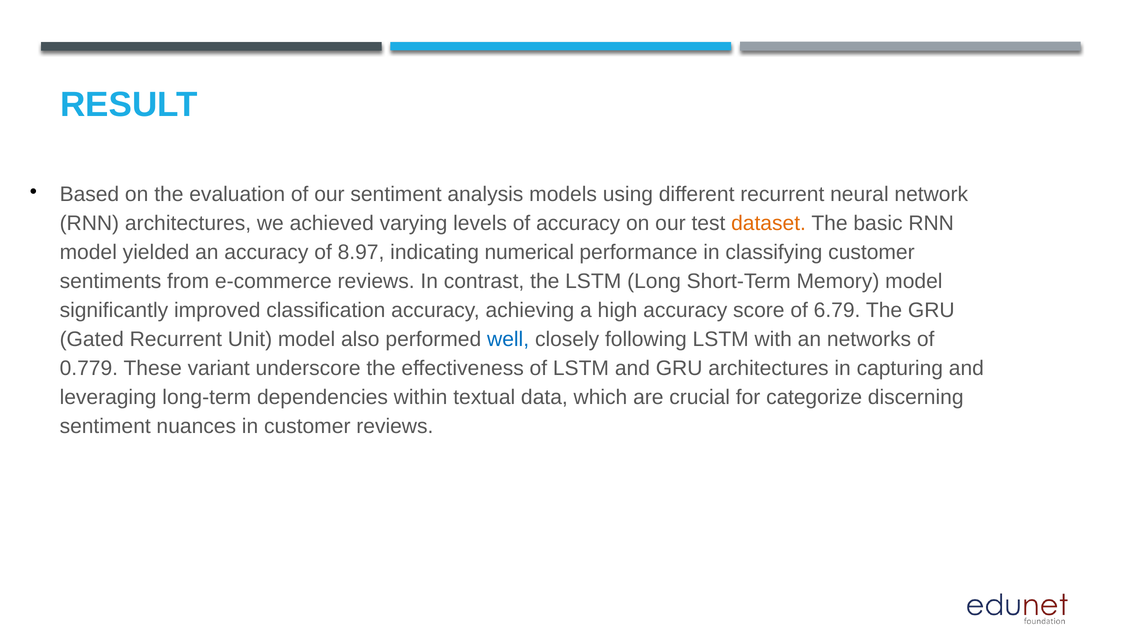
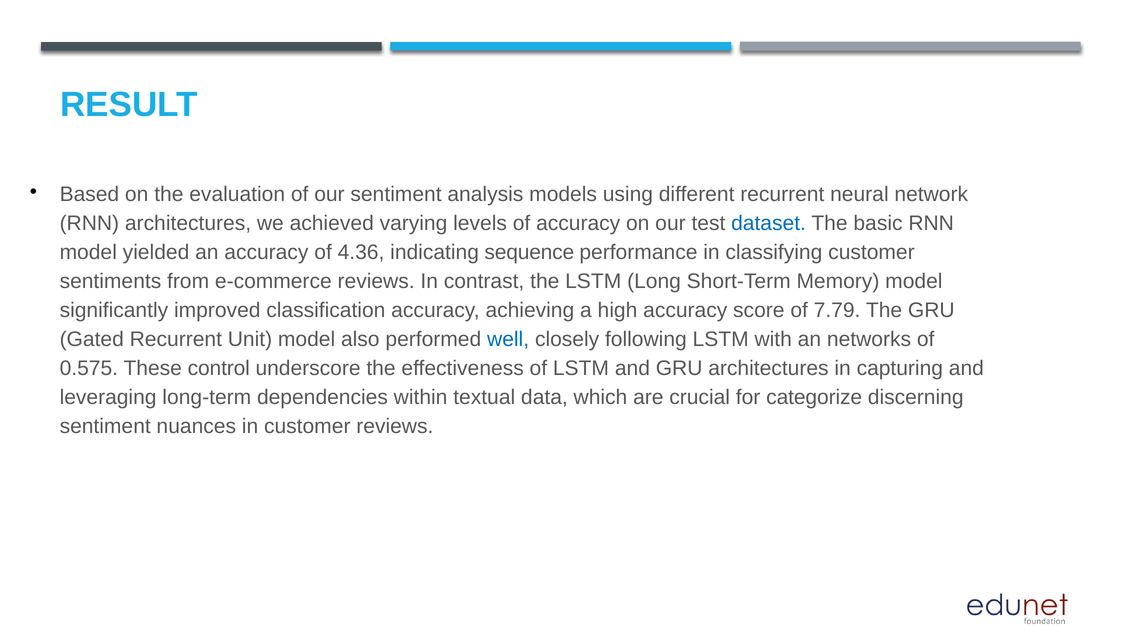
dataset colour: orange -> blue
8.97: 8.97 -> 4.36
numerical: numerical -> sequence
6.79: 6.79 -> 7.79
0.779: 0.779 -> 0.575
variant: variant -> control
